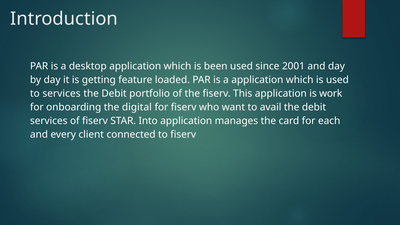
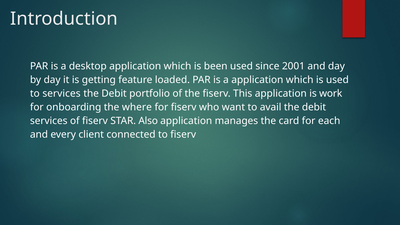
digital: digital -> where
Into: Into -> Also
